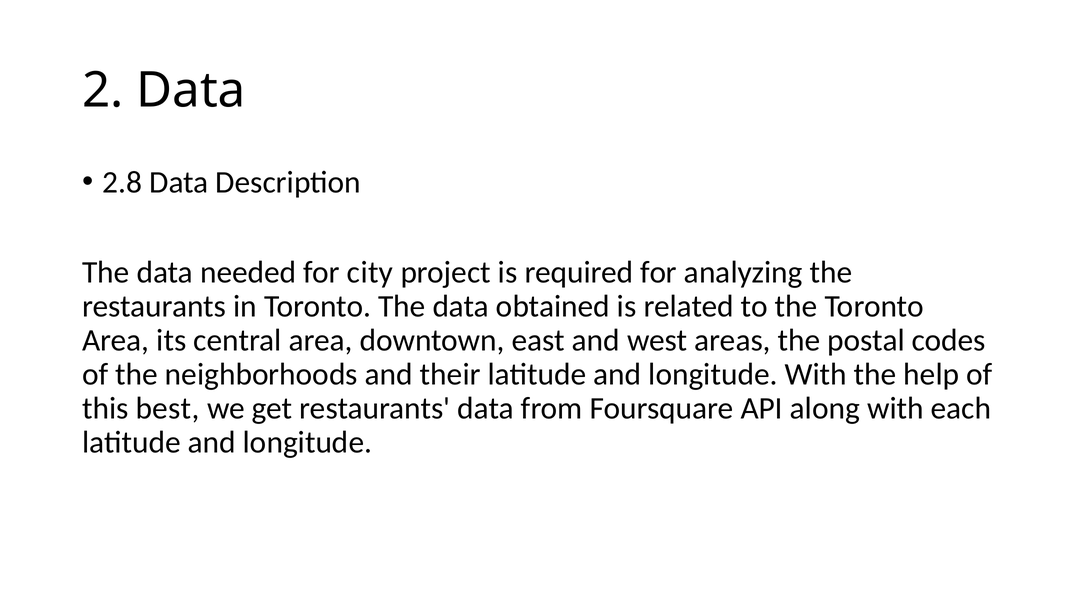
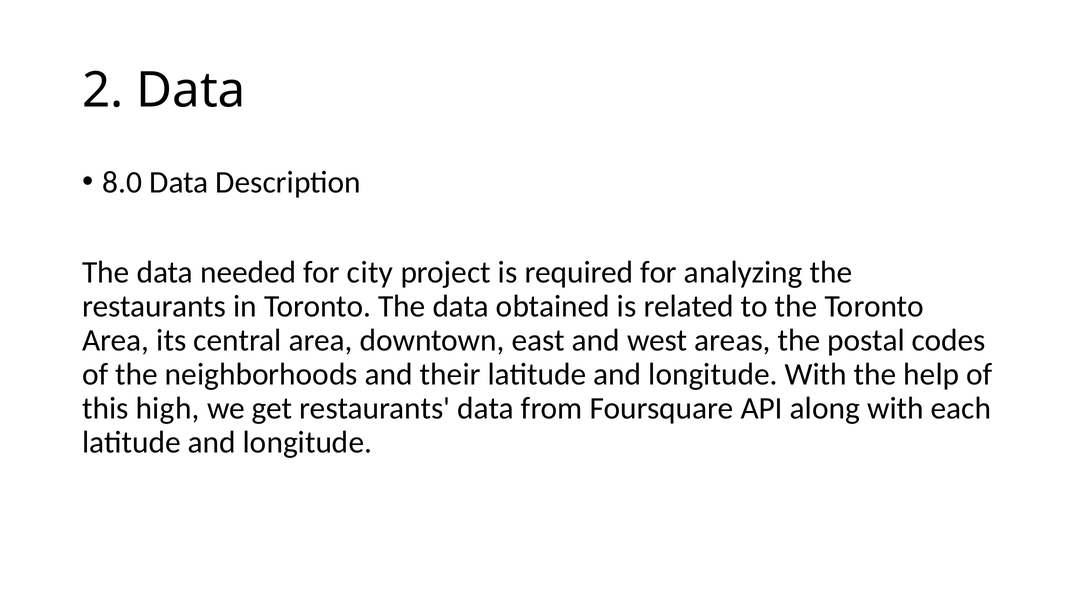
2.8: 2.8 -> 8.0
best: best -> high
